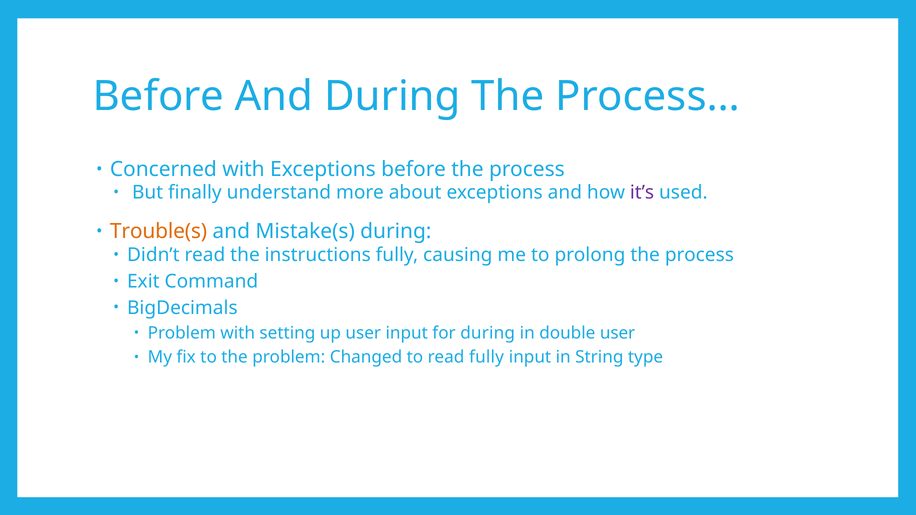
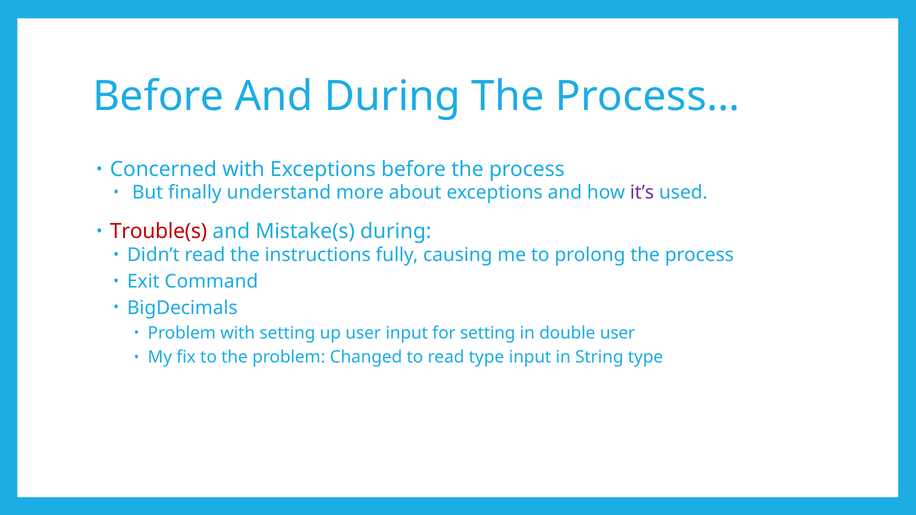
Trouble(s colour: orange -> red
for during: during -> setting
read fully: fully -> type
